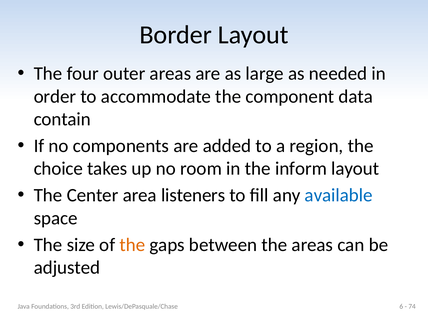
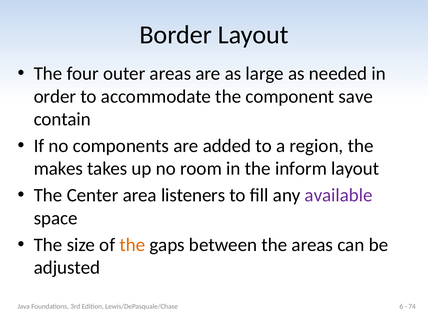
data: data -> save
choice: choice -> makes
available colour: blue -> purple
